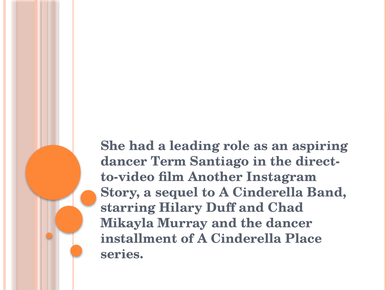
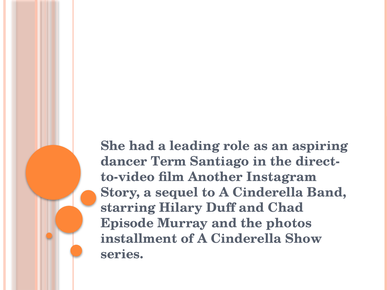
Mikayla: Mikayla -> Episode
the dancer: dancer -> photos
Place: Place -> Show
